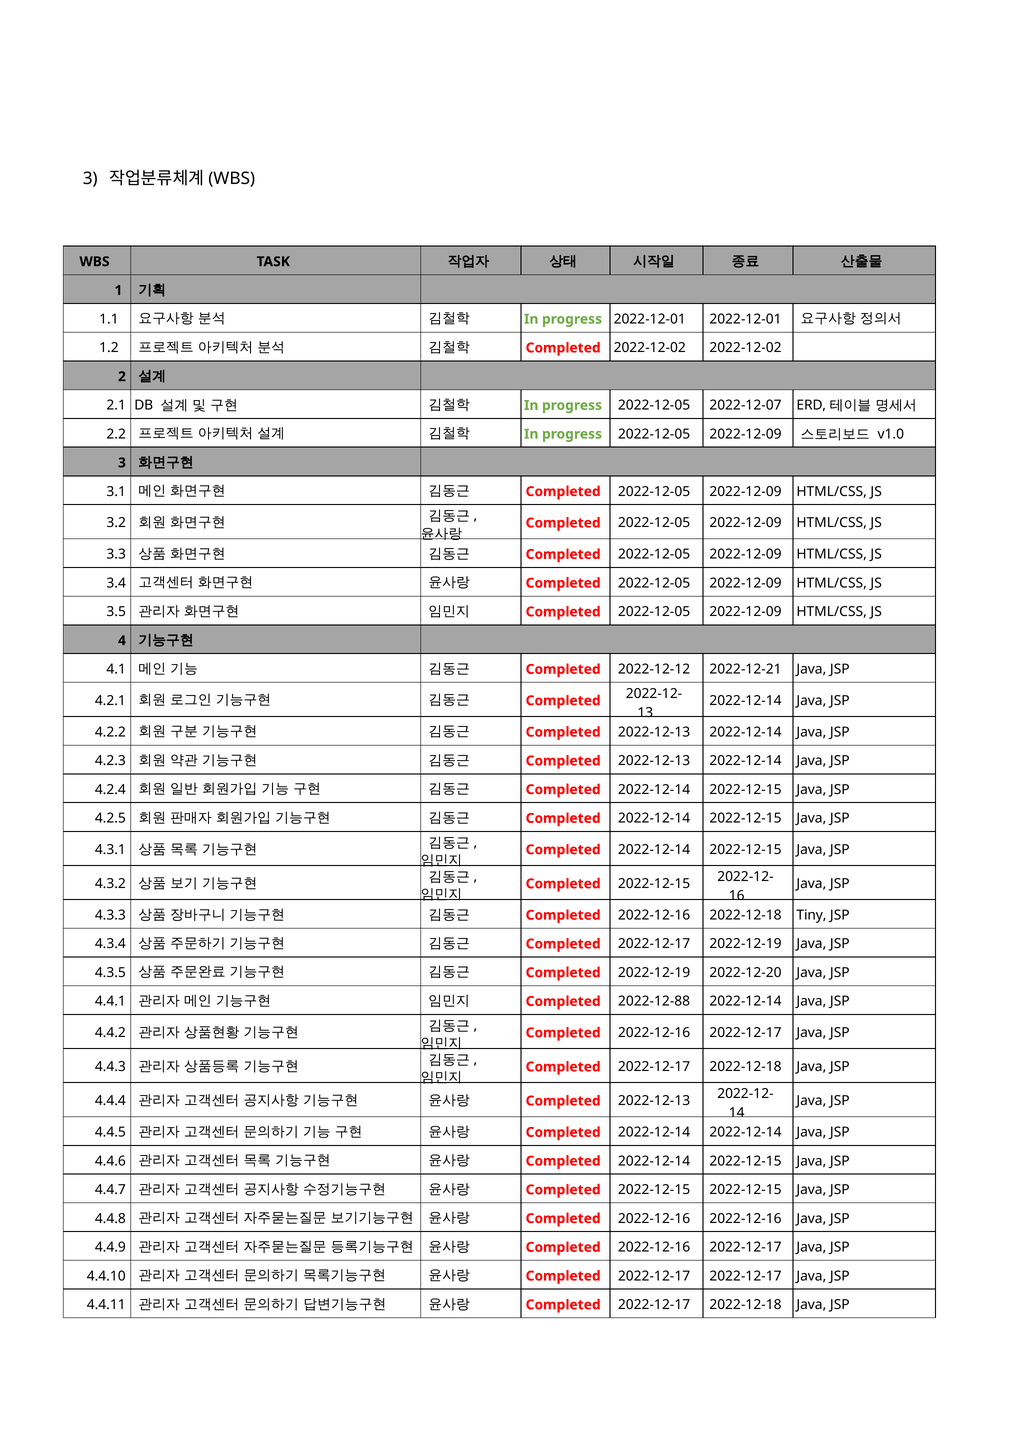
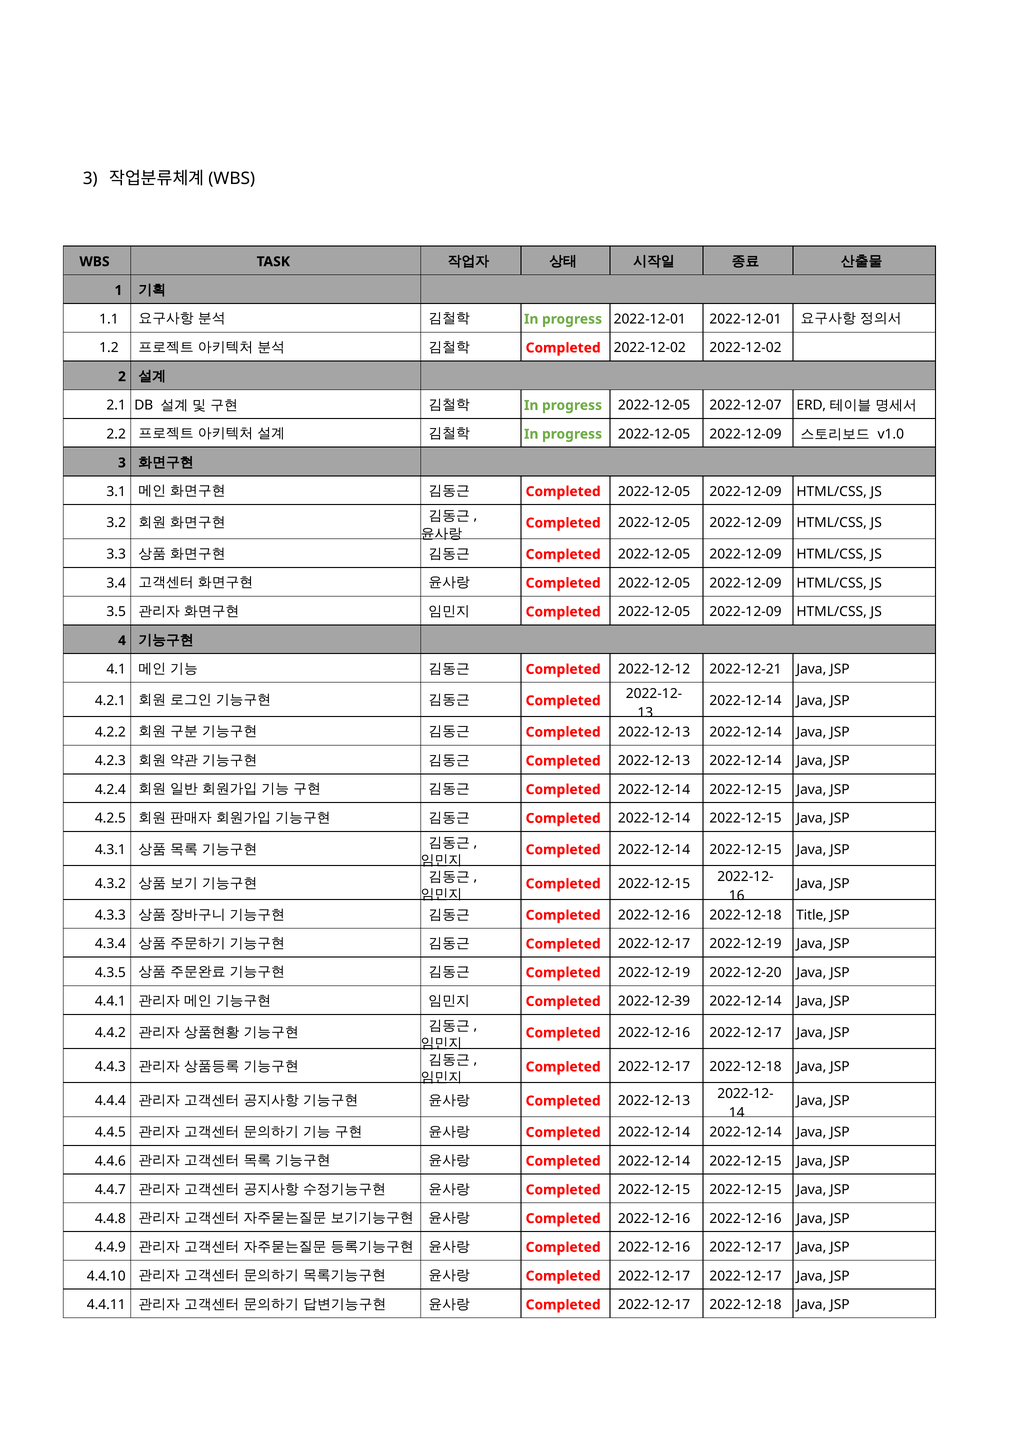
Tiny: Tiny -> Title
2022-12-88: 2022-12-88 -> 2022-12-39
